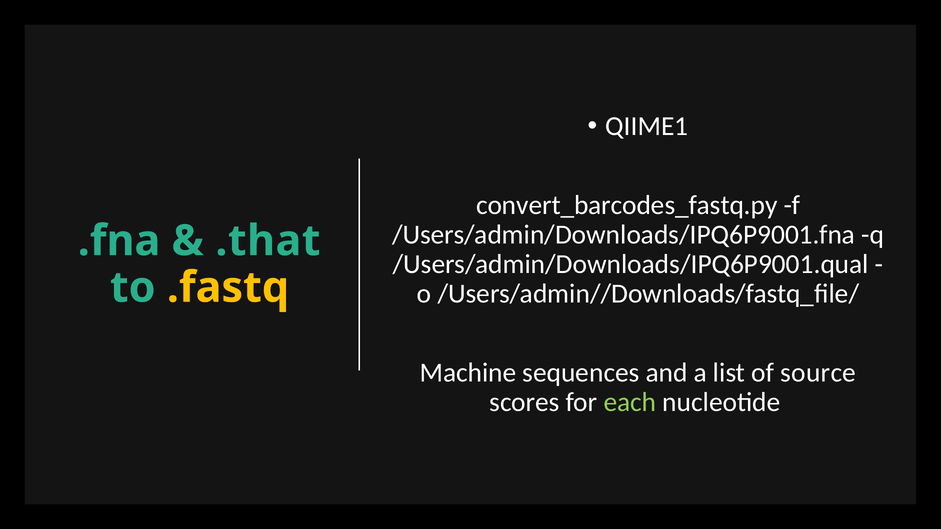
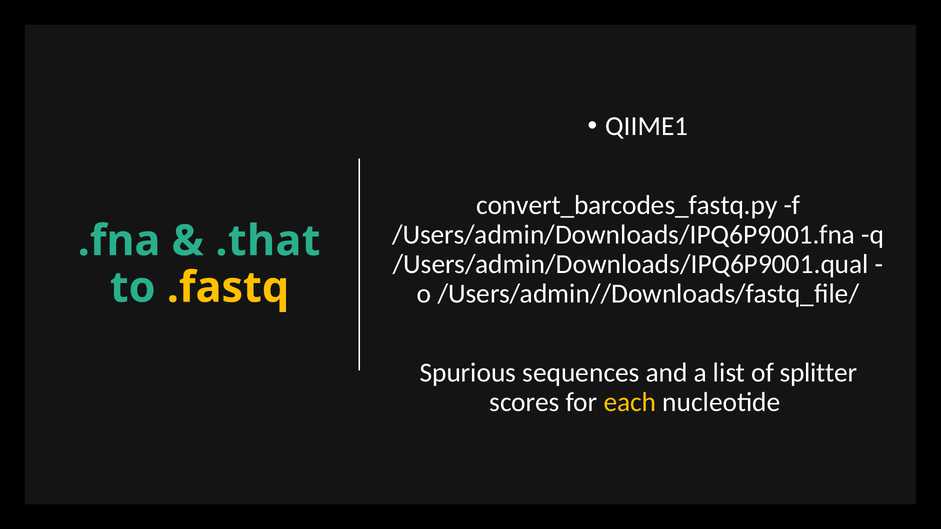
Machine: Machine -> Spurious
source: source -> splitter
each colour: light green -> yellow
